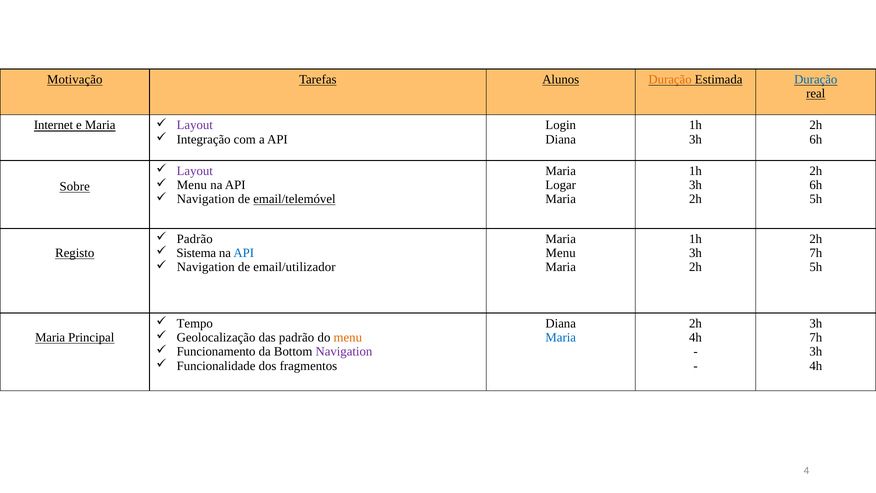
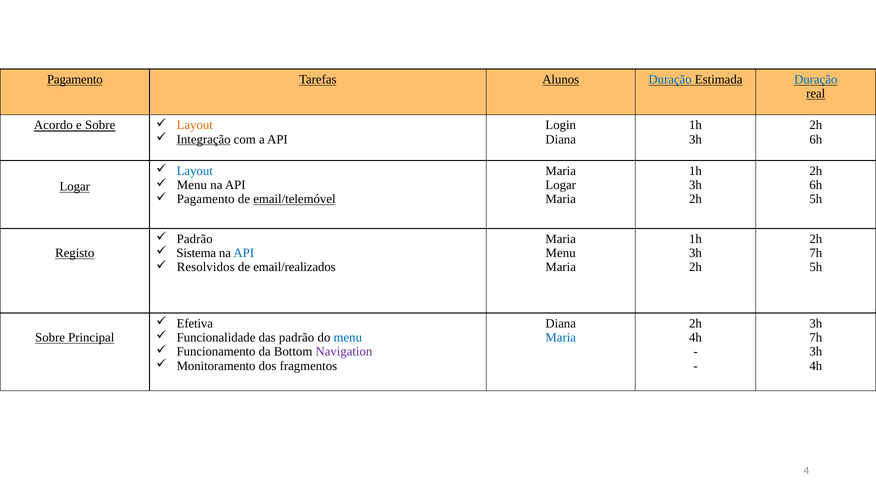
Motivação at (75, 79): Motivação -> Pagamento
Duração at (670, 79) colour: orange -> blue
Internet: Internet -> Acordo
e Maria: Maria -> Sobre
Layout at (195, 125) colour: purple -> orange
Integração underline: none -> present
Layout at (195, 171) colour: purple -> blue
Sobre at (75, 186): Sobre -> Logar
Navigation at (206, 199): Navigation -> Pagamento
Navigation at (206, 267): Navigation -> Resolvidos
email/utilizador: email/utilizador -> email/realizados
Tempo: Tempo -> Efetiva
Geolocalização: Geolocalização -> Funcionalidade
menu at (348, 337) colour: orange -> blue
Maria at (50, 337): Maria -> Sobre
Funcionalidade: Funcionalidade -> Monitoramento
